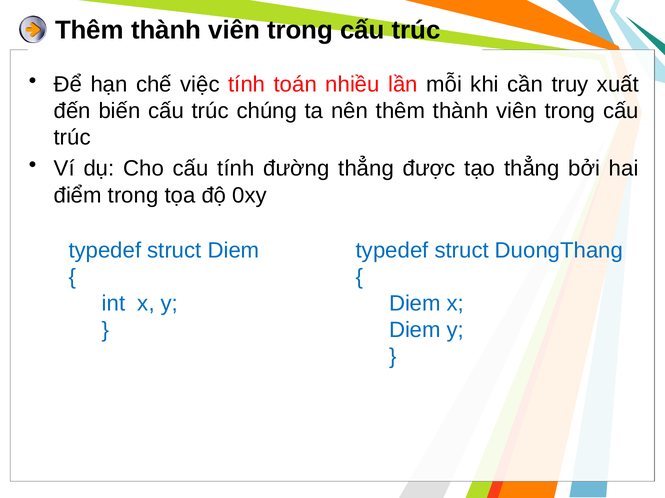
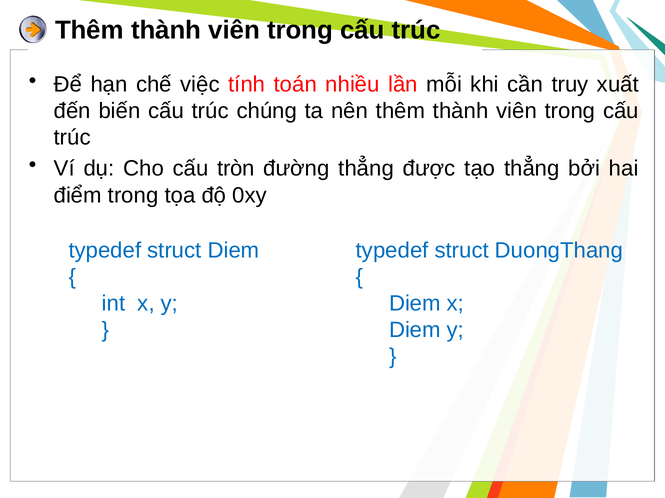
cấu tính: tính -> tròn
